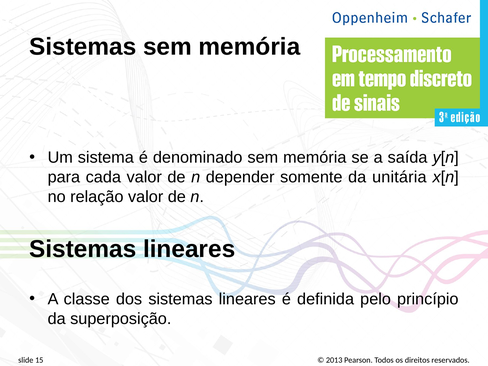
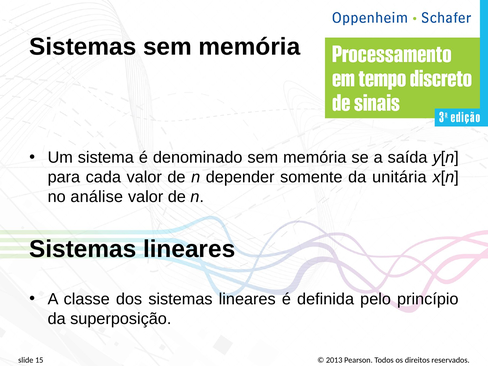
relação: relação -> análise
